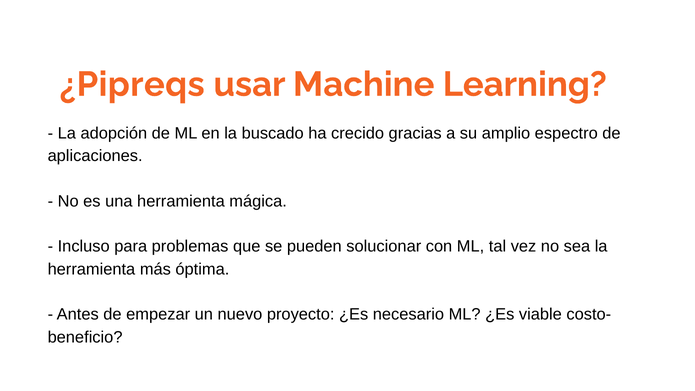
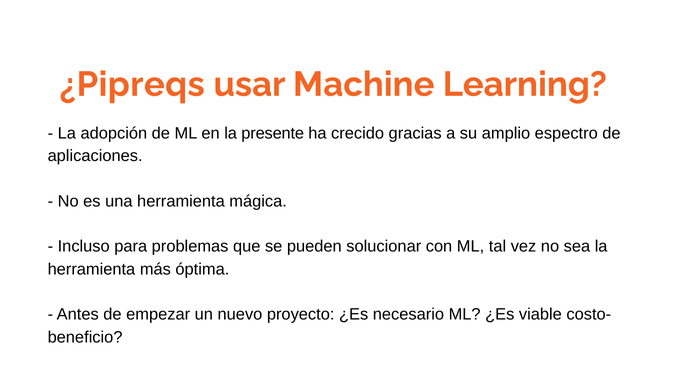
buscado: buscado -> presente
